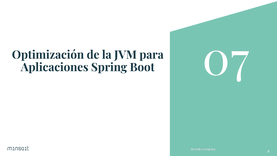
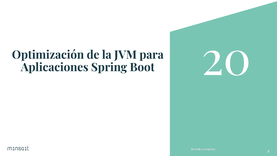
07: 07 -> 20
